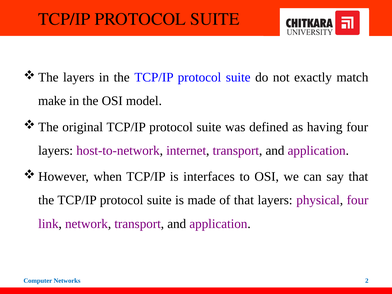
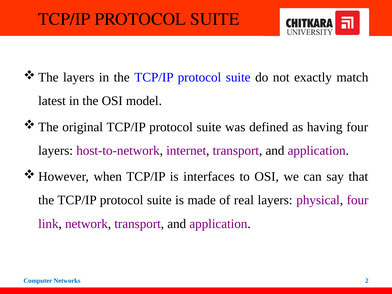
make: make -> latest
of that: that -> real
